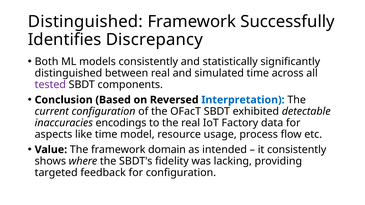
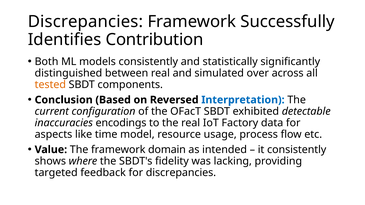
Distinguished at (85, 22): Distinguished -> Discrepancies
Discrepancy: Discrepancy -> Contribution
simulated time: time -> over
tested colour: purple -> orange
for configuration: configuration -> discrepancies
